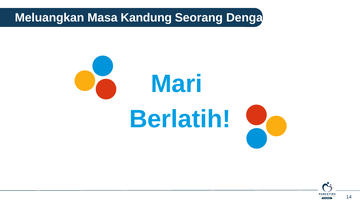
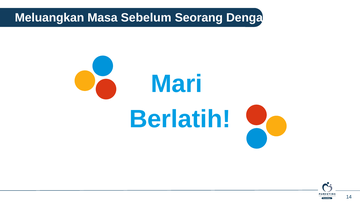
Kandung: Kandung -> Sebelum
